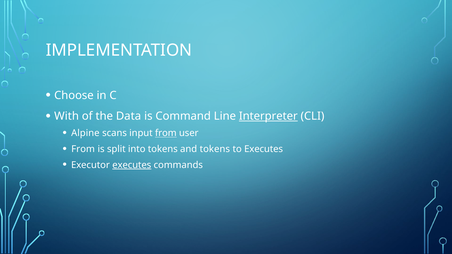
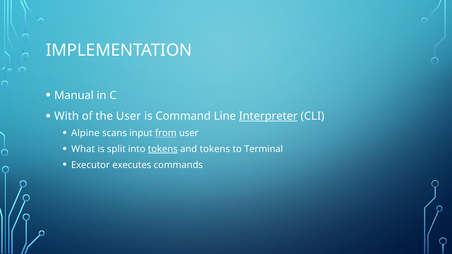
Choose: Choose -> Manual
the Data: Data -> User
From at (83, 149): From -> What
tokens at (163, 149) underline: none -> present
to Executes: Executes -> Terminal
executes at (132, 165) underline: present -> none
